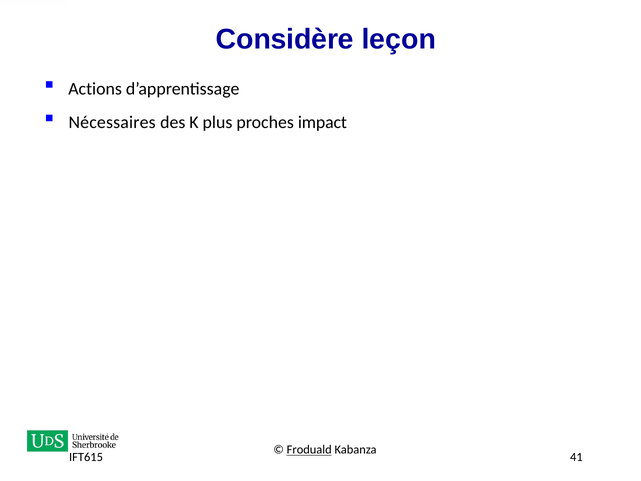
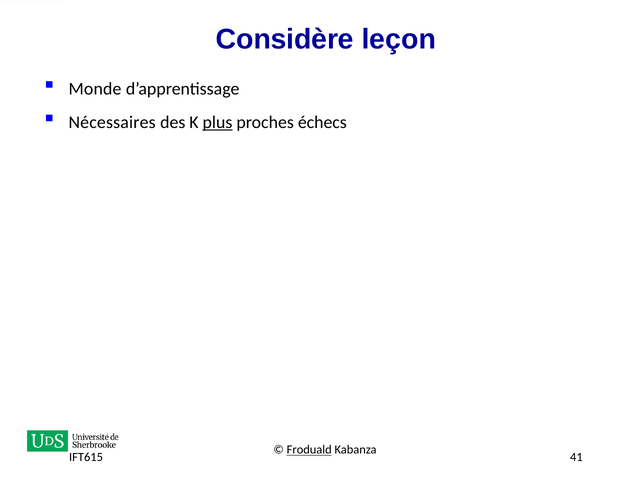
Actions: Actions -> Monde
plus underline: none -> present
impact: impact -> échecs
